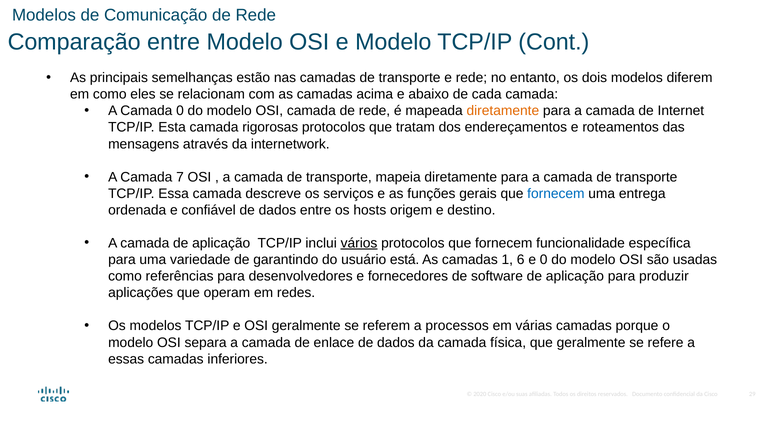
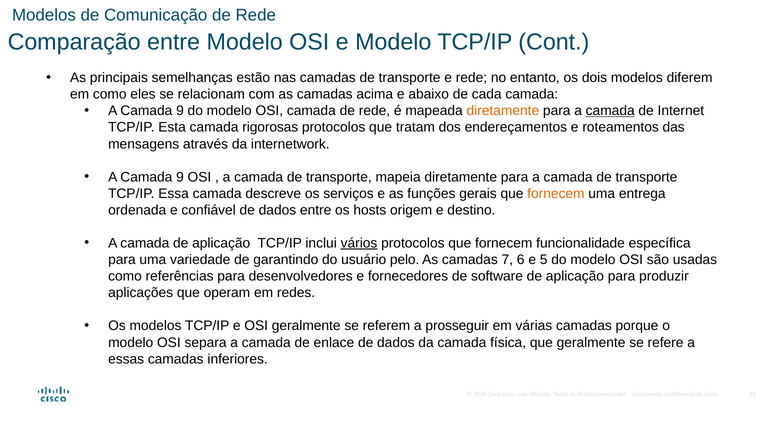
0 at (180, 111): 0 -> 9
camada at (610, 111) underline: none -> present
7 at (180, 177): 7 -> 9
fornecem at (556, 194) colour: blue -> orange
está: está -> pelo
1: 1 -> 7
e 0: 0 -> 5
processos: processos -> prosseguir
